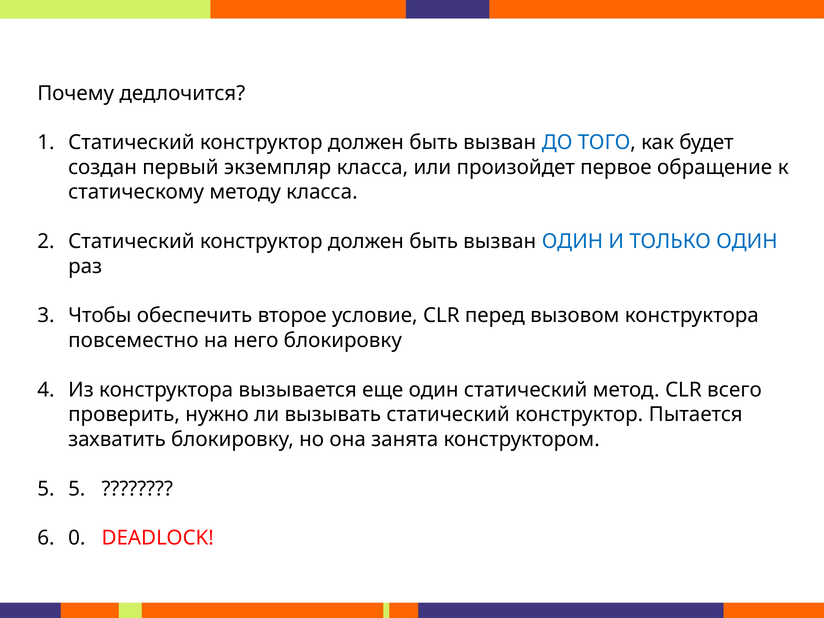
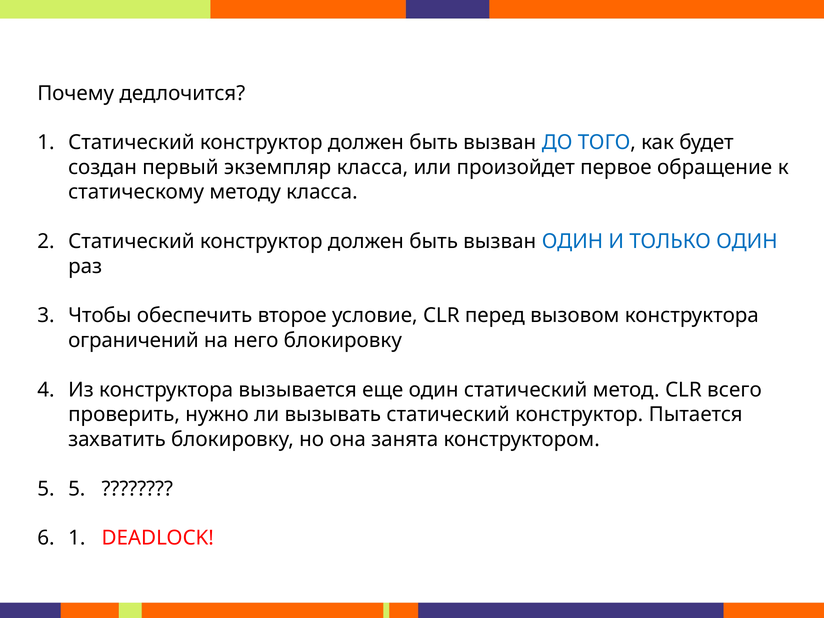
повсеместно: повсеместно -> ограничений
6 0: 0 -> 1
